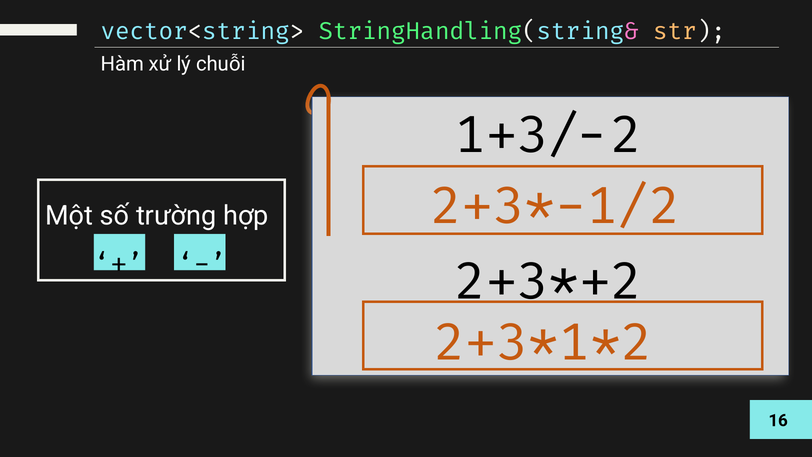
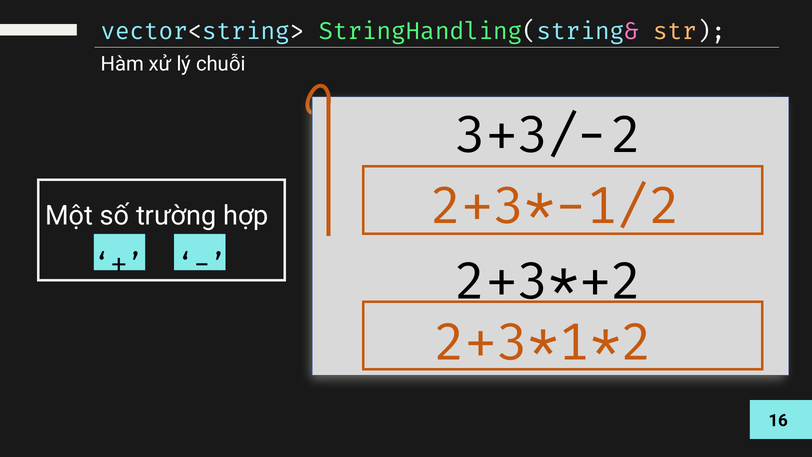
1+3/: 1+3/ -> 3+3/
